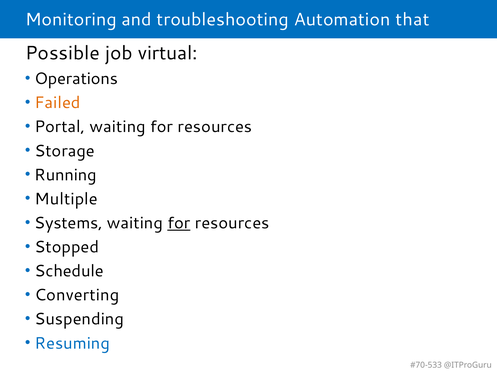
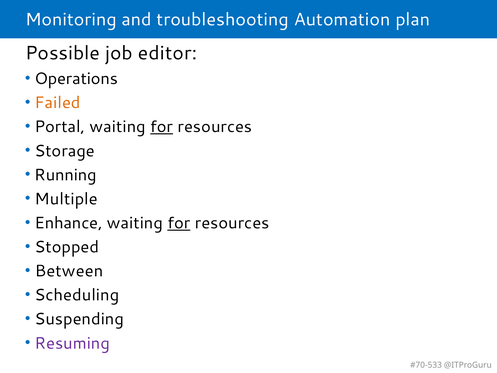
that: that -> plan
virtual: virtual -> editor
for at (162, 127) underline: none -> present
Systems: Systems -> Enhance
Schedule: Schedule -> Between
Converting: Converting -> Scheduling
Resuming colour: blue -> purple
